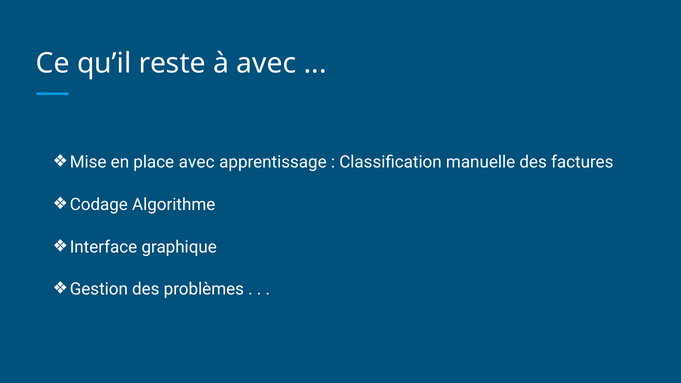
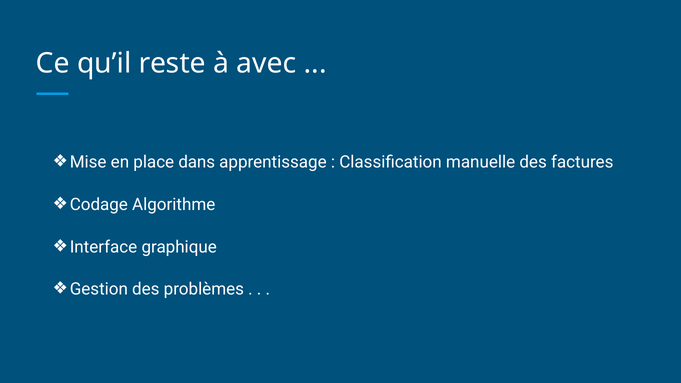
place avec: avec -> dans
